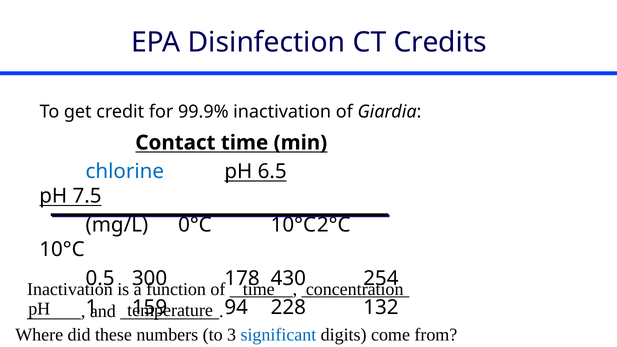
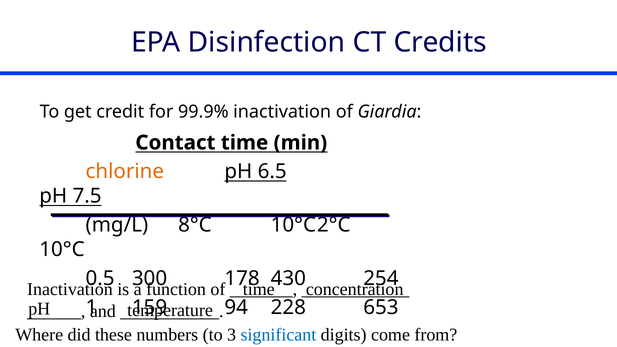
chlorine colour: blue -> orange
0°C: 0°C -> 8°C
132: 132 -> 653
